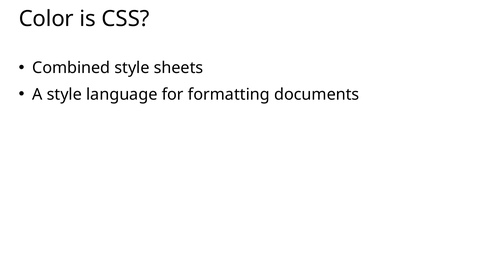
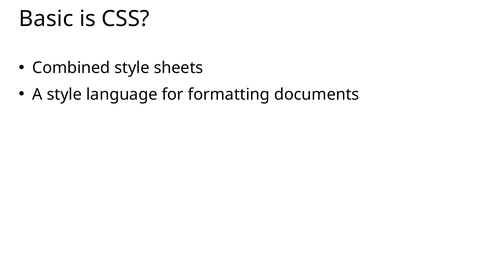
Color: Color -> Basic
